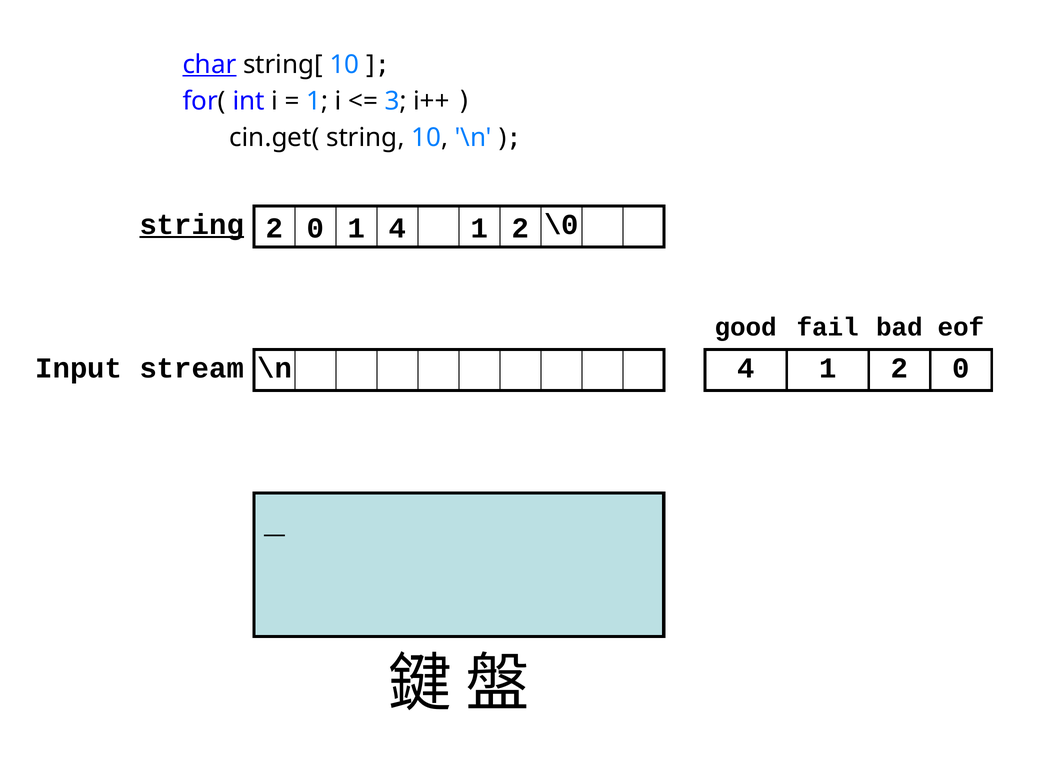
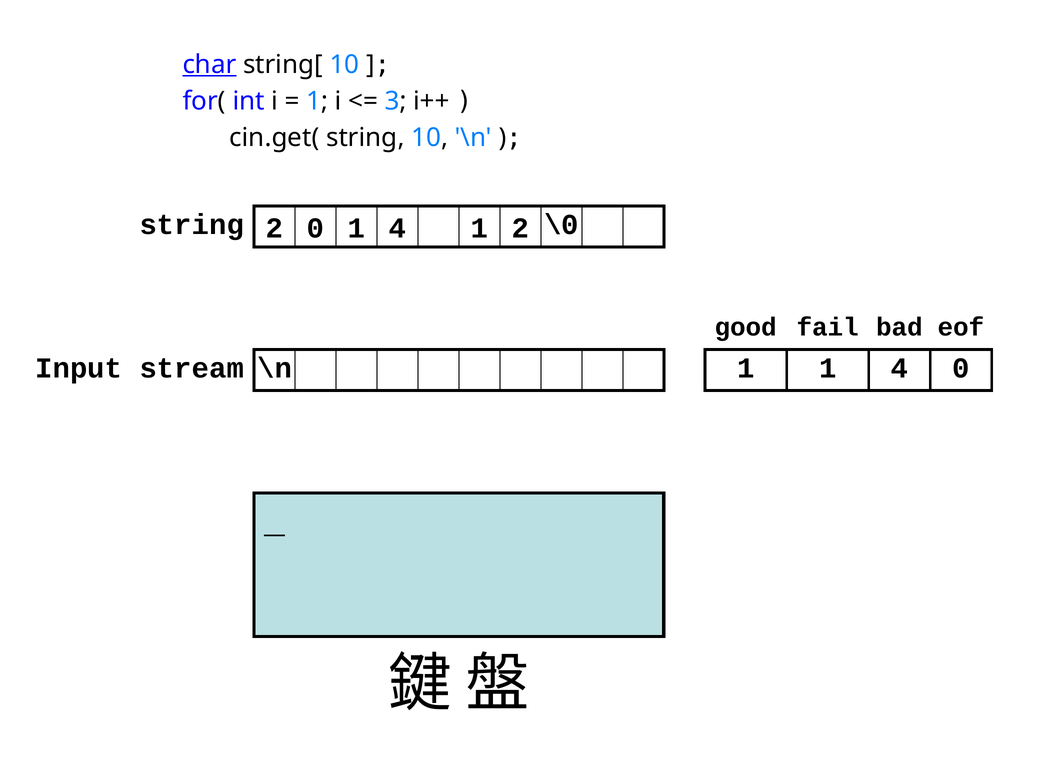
string at (192, 225) underline: present -> none
\n 4: 4 -> 1
2 at (900, 368): 2 -> 4
